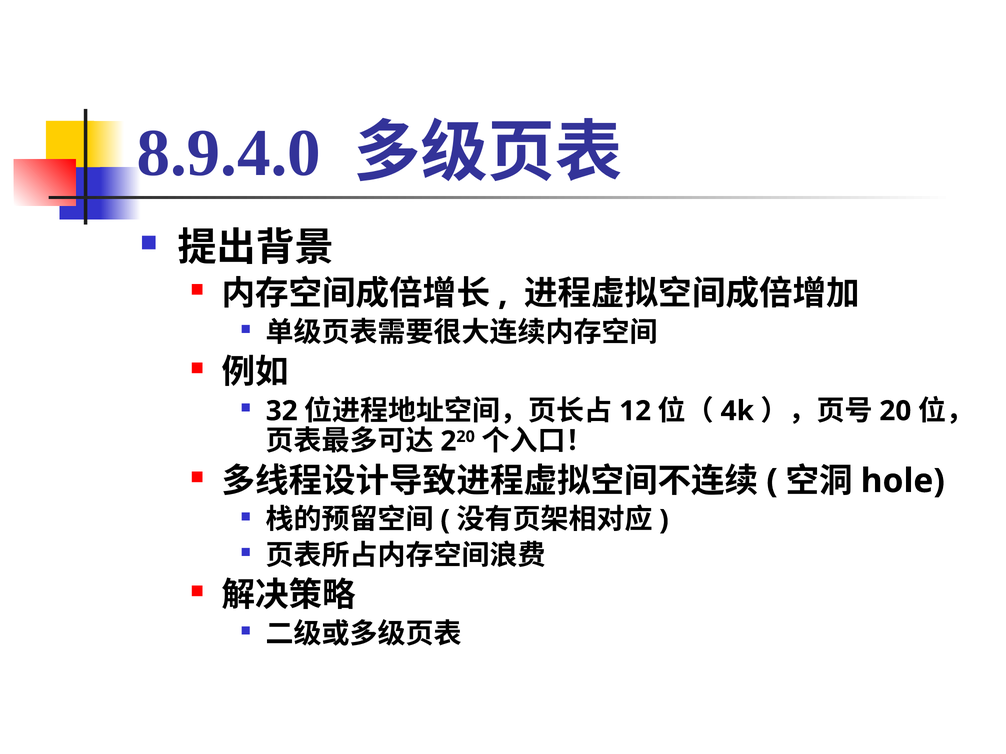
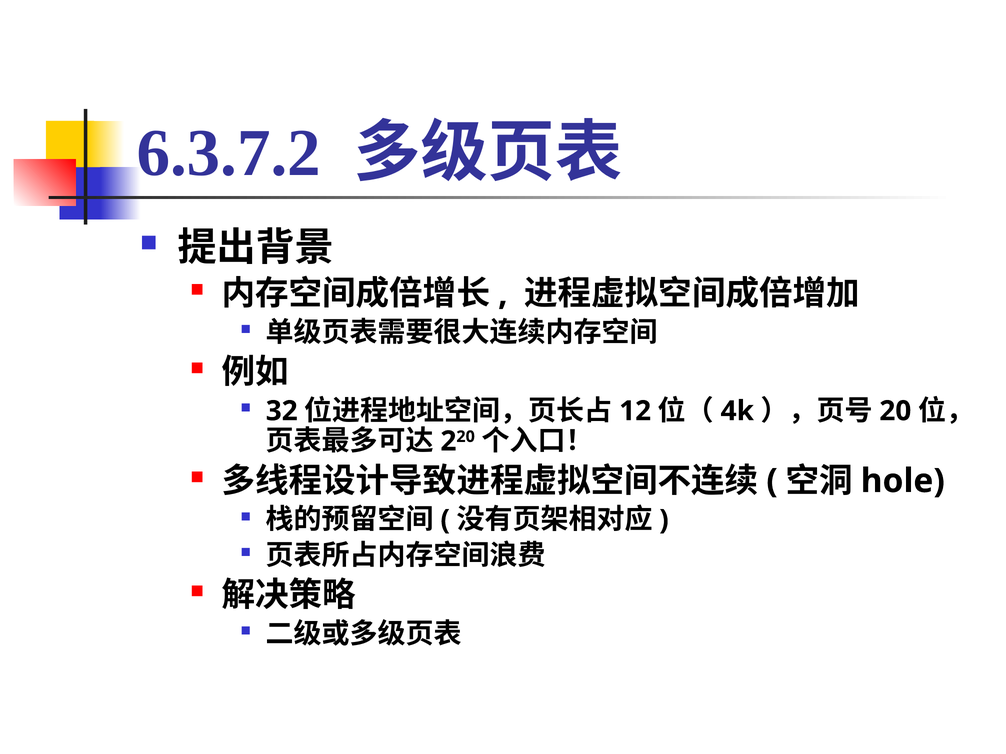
8.9.4.0: 8.9.4.0 -> 6.3.7.2
